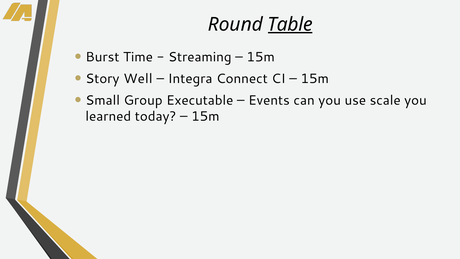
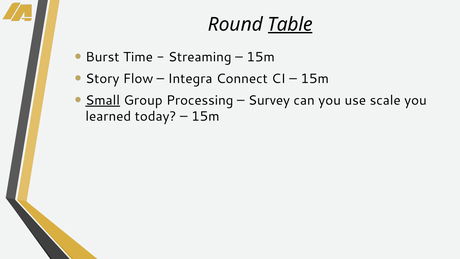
Well: Well -> Flow
Small underline: none -> present
Executable: Executable -> Processing
Events: Events -> Survey
